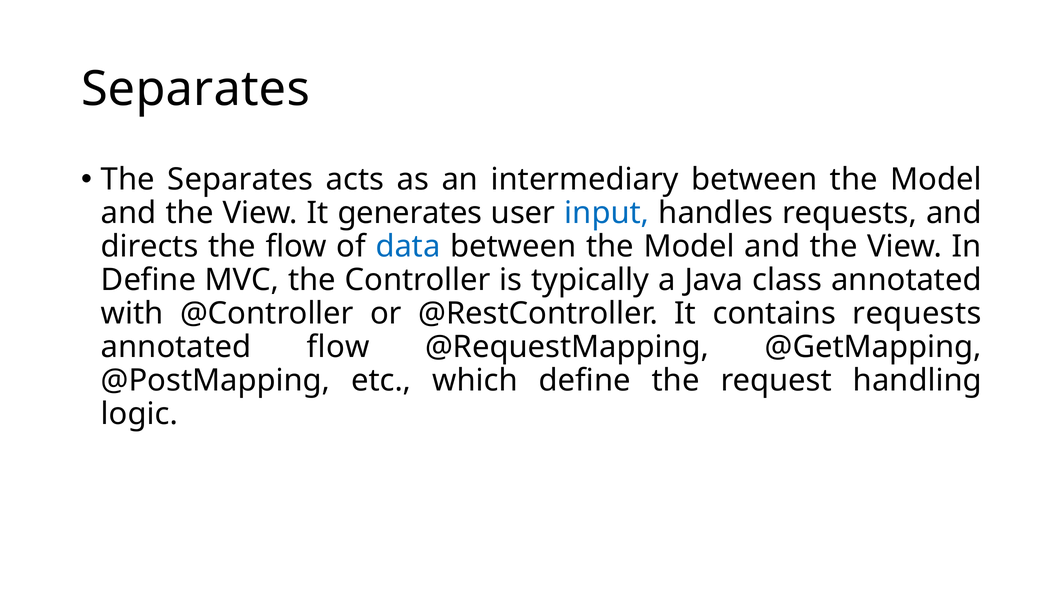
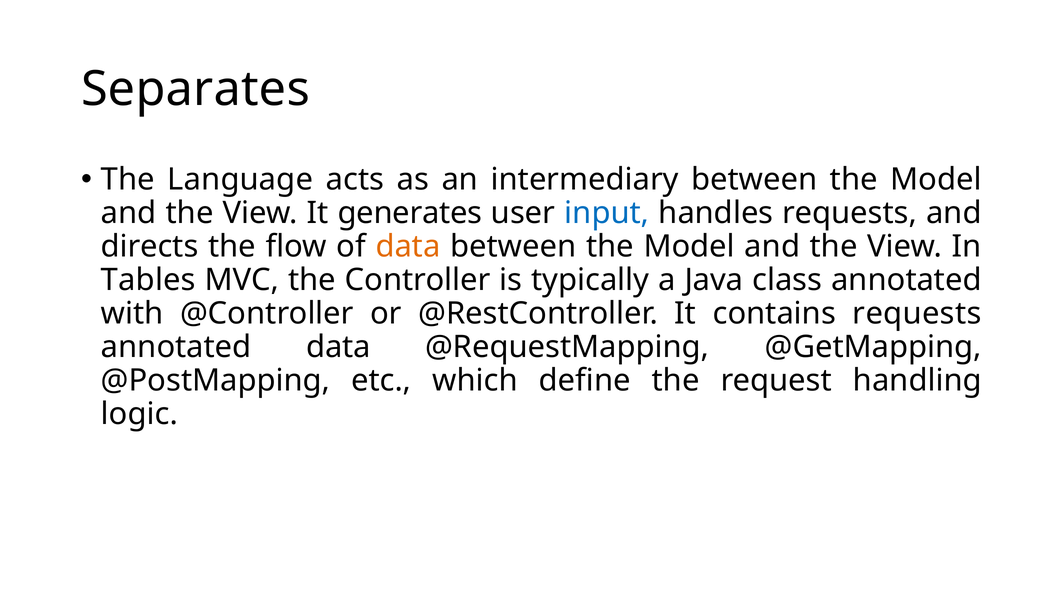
The Separates: Separates -> Language
data at (408, 247) colour: blue -> orange
Define at (148, 280): Define -> Tables
annotated flow: flow -> data
